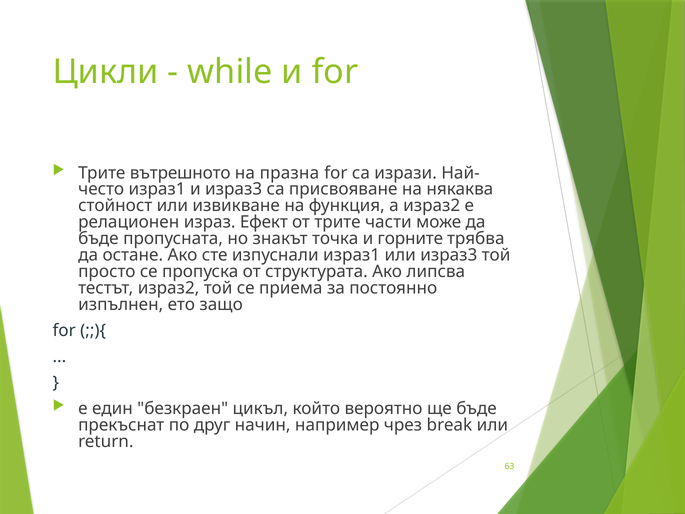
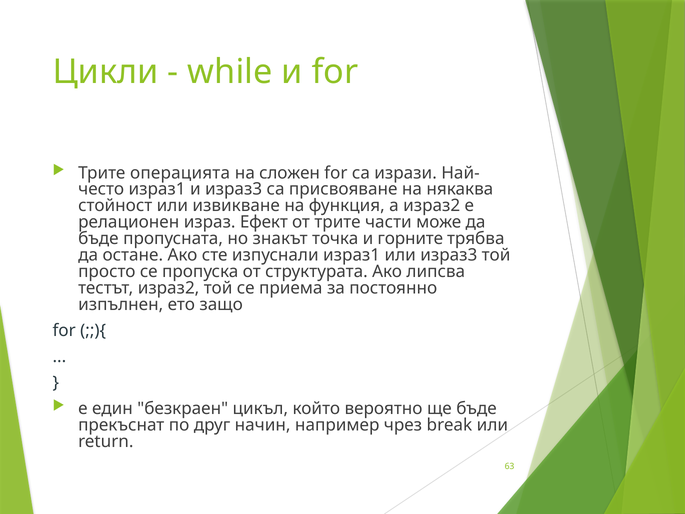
вътрешното: вътрешното -> операцията
празна: празна -> сложен
